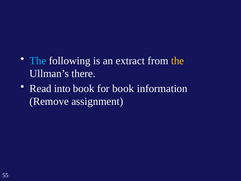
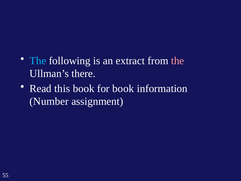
the at (178, 61) colour: yellow -> pink
into: into -> this
Remove: Remove -> Number
